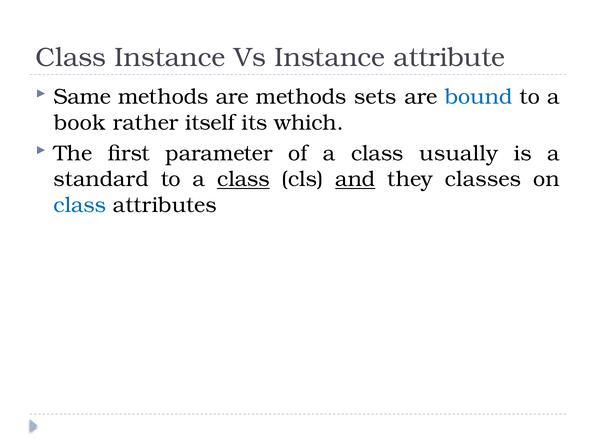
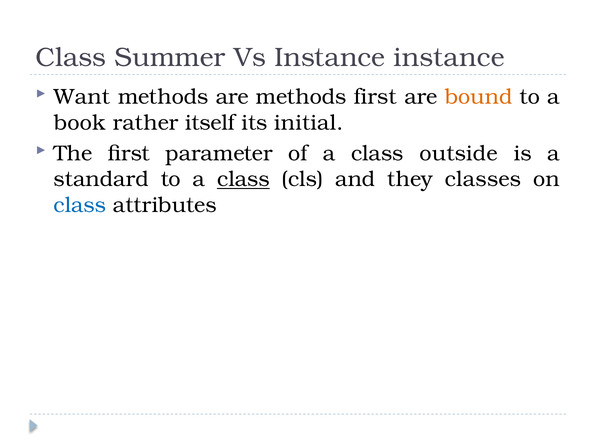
Class Instance: Instance -> Summer
Instance attribute: attribute -> instance
Same: Same -> Want
methods sets: sets -> first
bound colour: blue -> orange
which: which -> initial
usually: usually -> outside
and underline: present -> none
